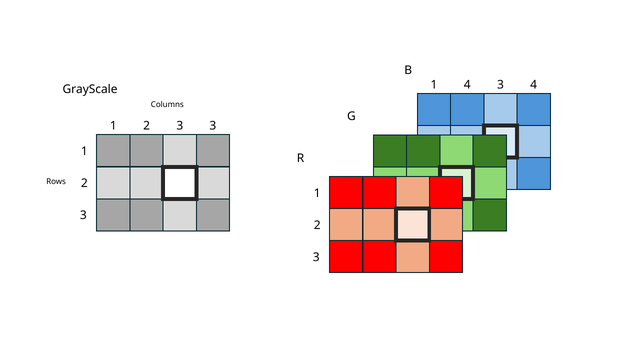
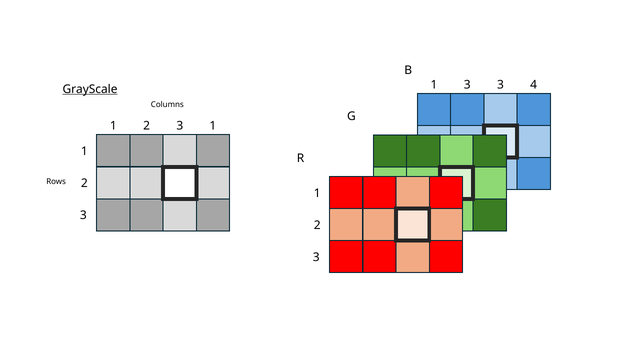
1 4: 4 -> 3
GrayScale underline: none -> present
3 at (213, 126): 3 -> 1
